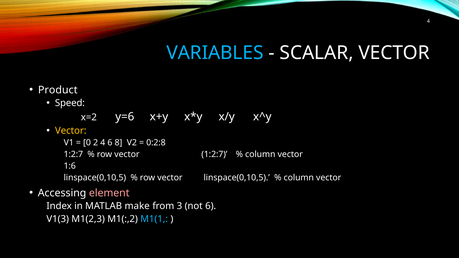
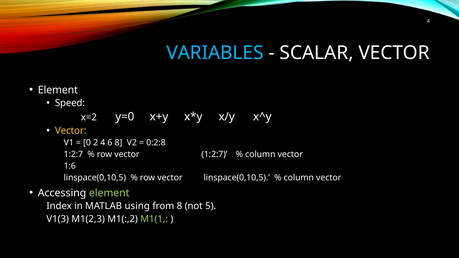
Product at (58, 90): Product -> Element
y=6: y=6 -> y=0
element at (109, 193) colour: pink -> light green
make: make -> using
from 3: 3 -> 8
not 6: 6 -> 5
M1(1 colour: light blue -> light green
